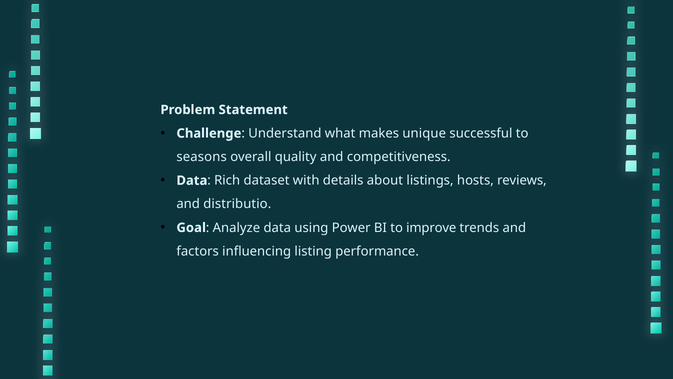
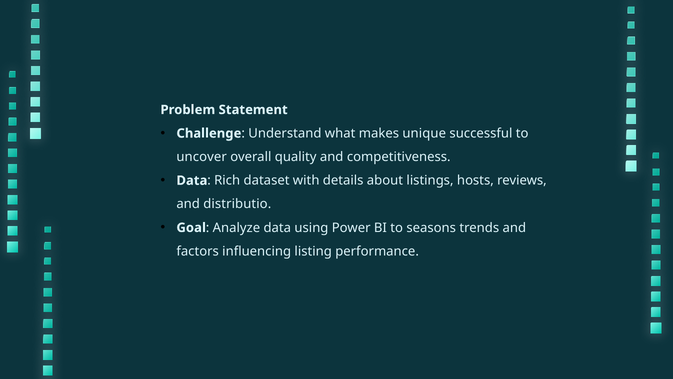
seasons: seasons -> uncover
improve: improve -> seasons
